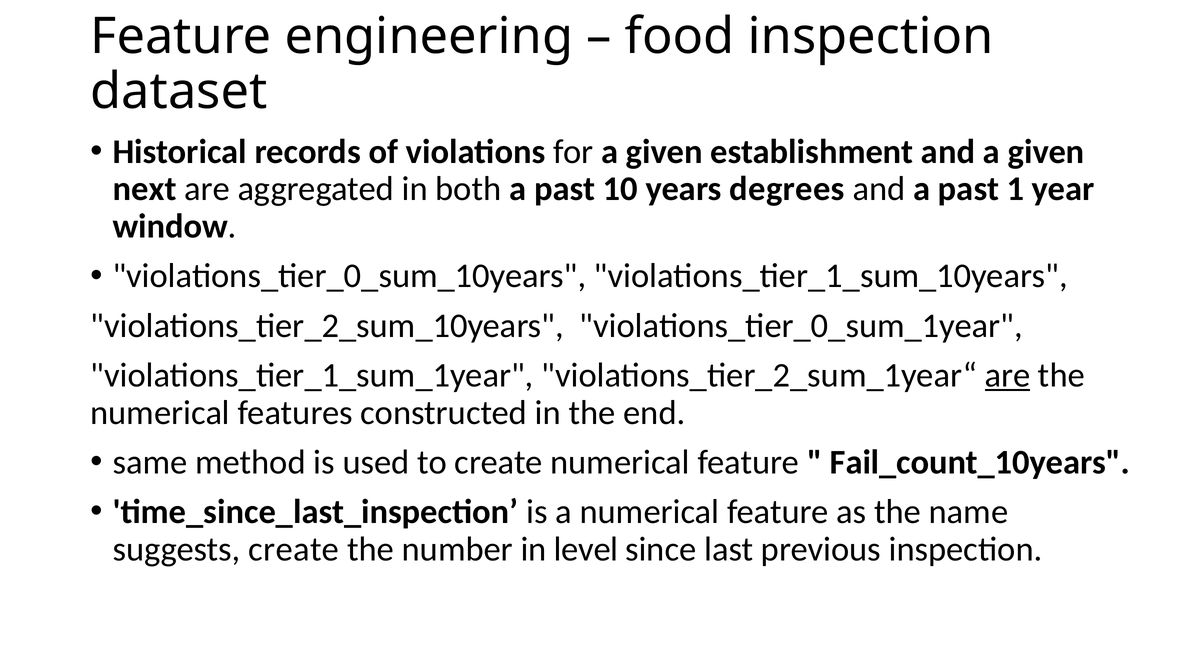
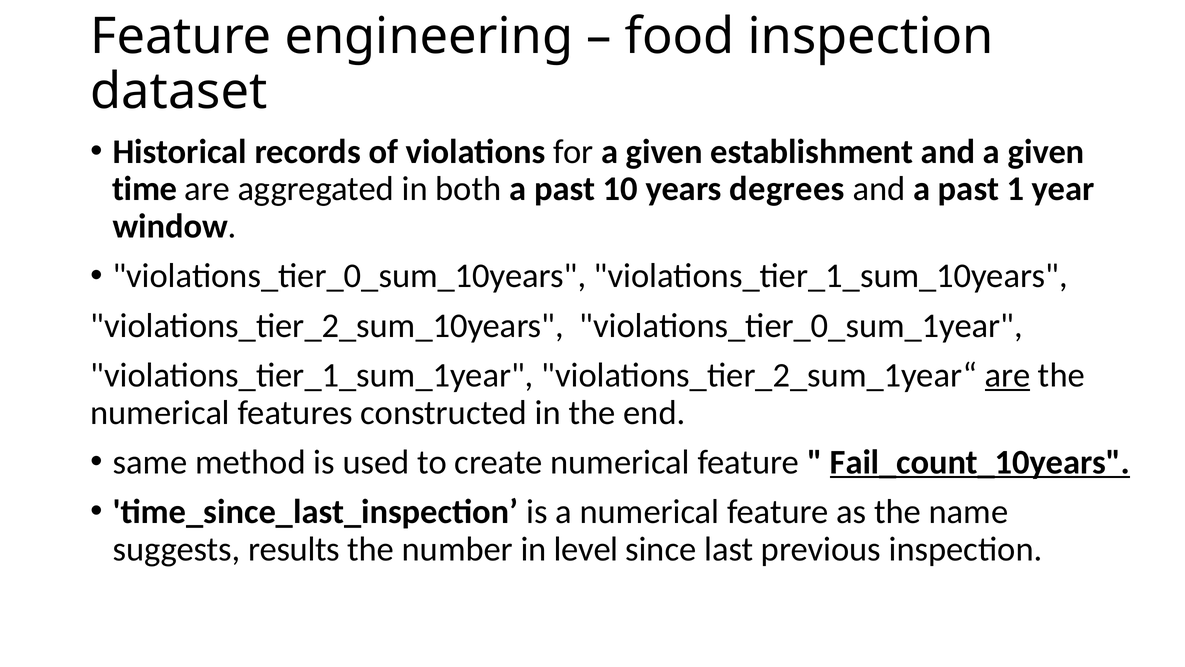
next: next -> time
Fail_count_10years underline: none -> present
suggests create: create -> results
